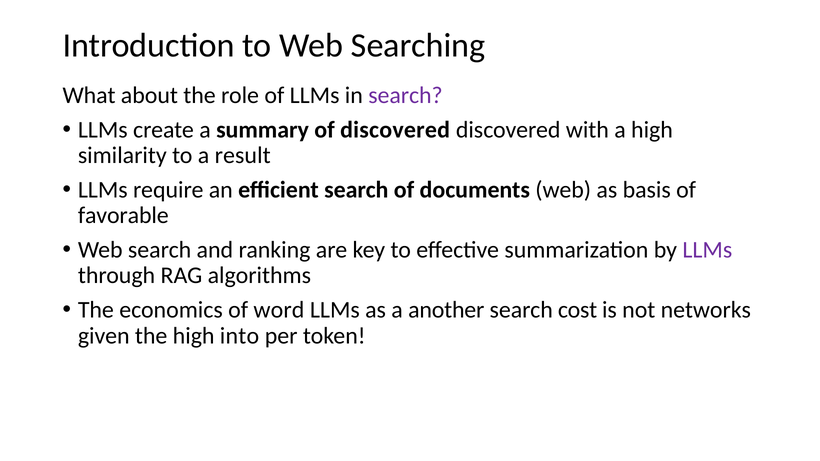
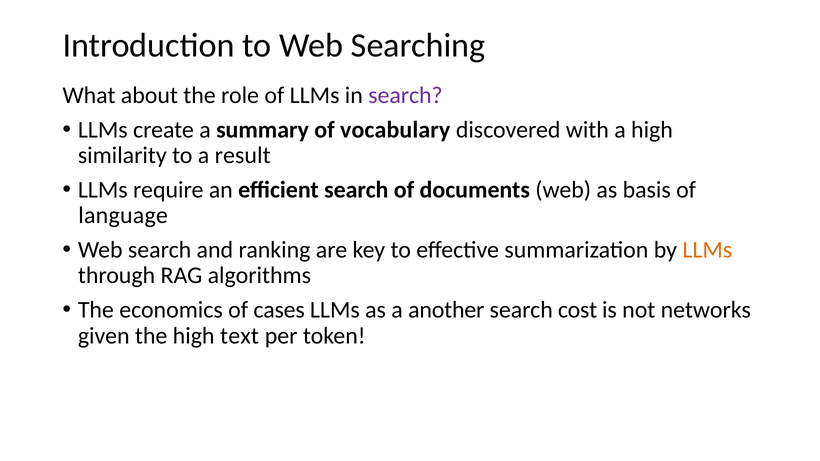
of discovered: discovered -> vocabulary
favorable: favorable -> language
LLMs at (707, 250) colour: purple -> orange
word: word -> cases
into: into -> text
